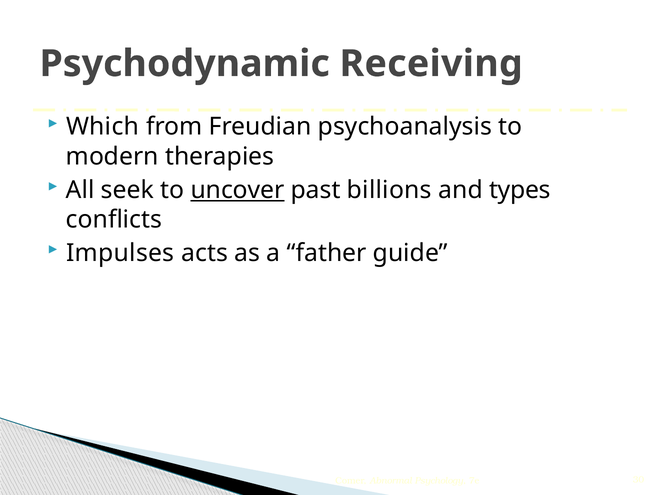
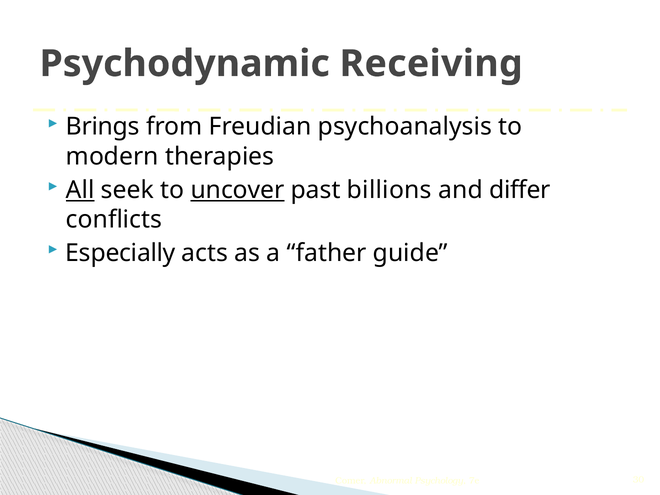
Which: Which -> Brings
All underline: none -> present
types: types -> differ
Impulses: Impulses -> Especially
